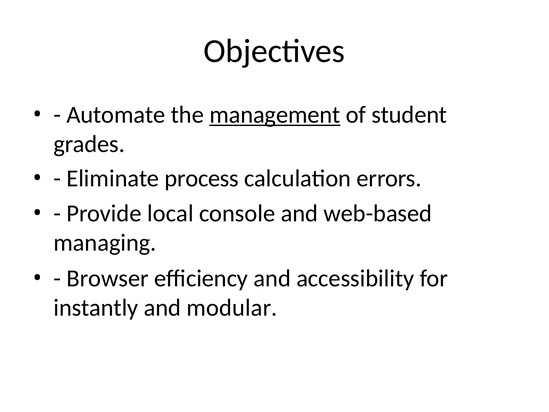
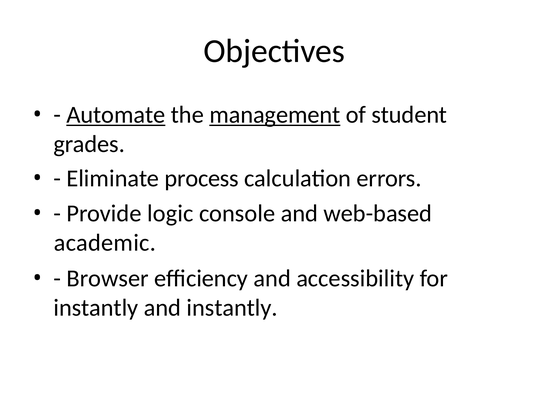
Automate underline: none -> present
local: local -> logic
managing: managing -> academic
and modular: modular -> instantly
